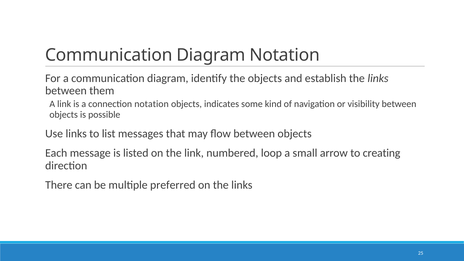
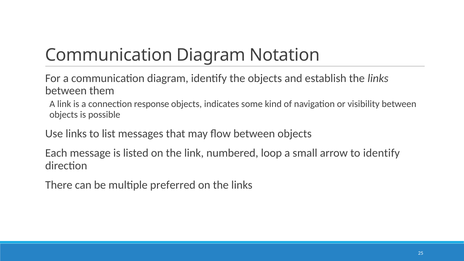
connection notation: notation -> response
to creating: creating -> identify
